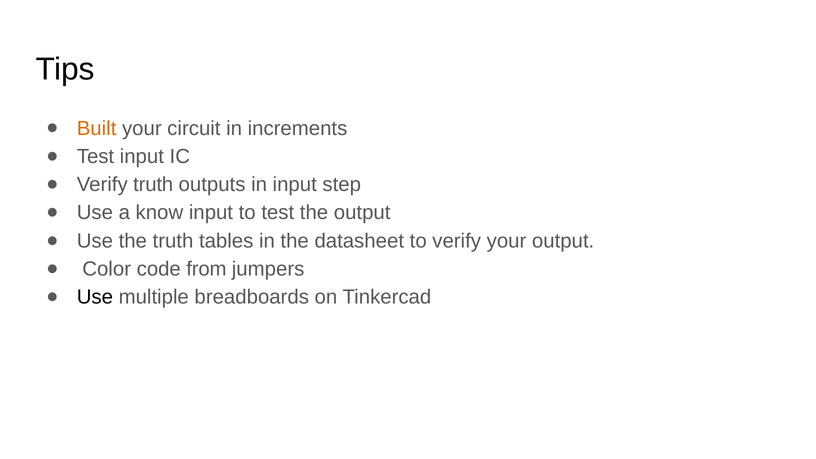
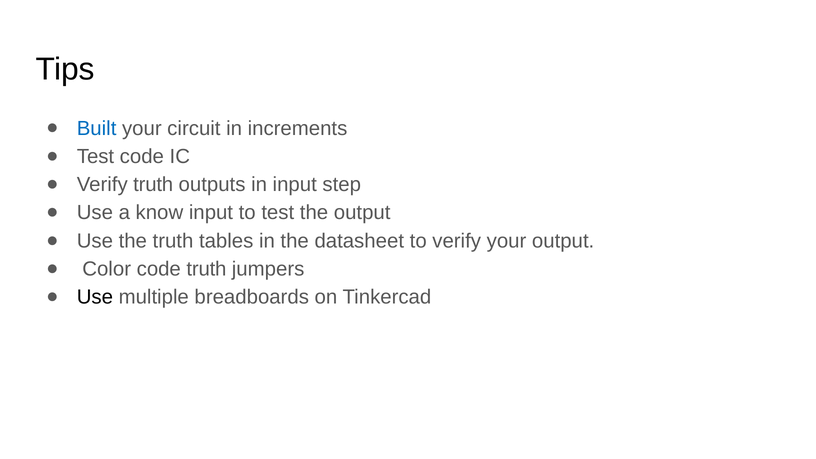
Built colour: orange -> blue
Test input: input -> code
code from: from -> truth
